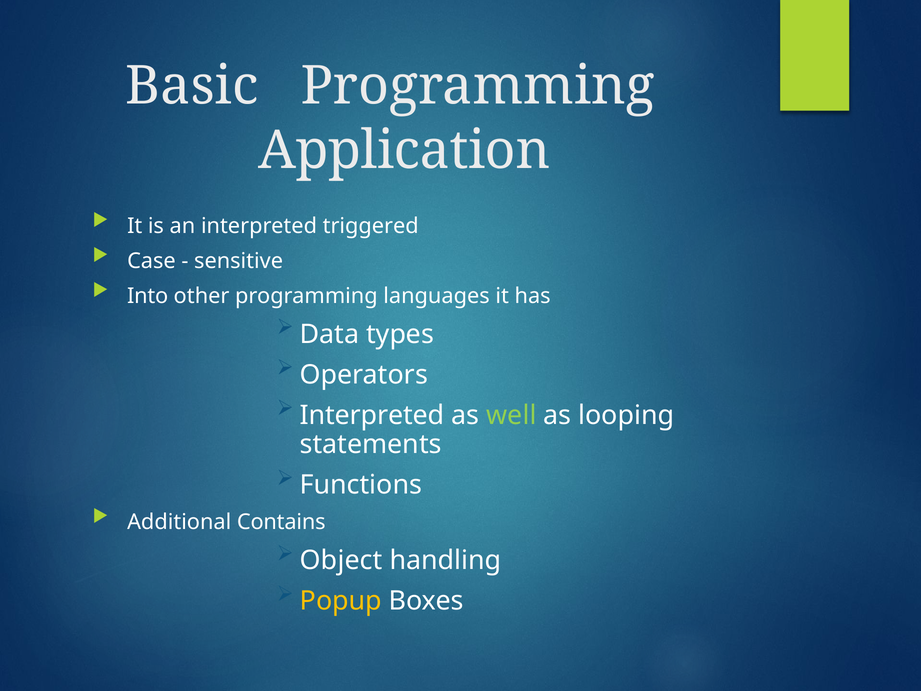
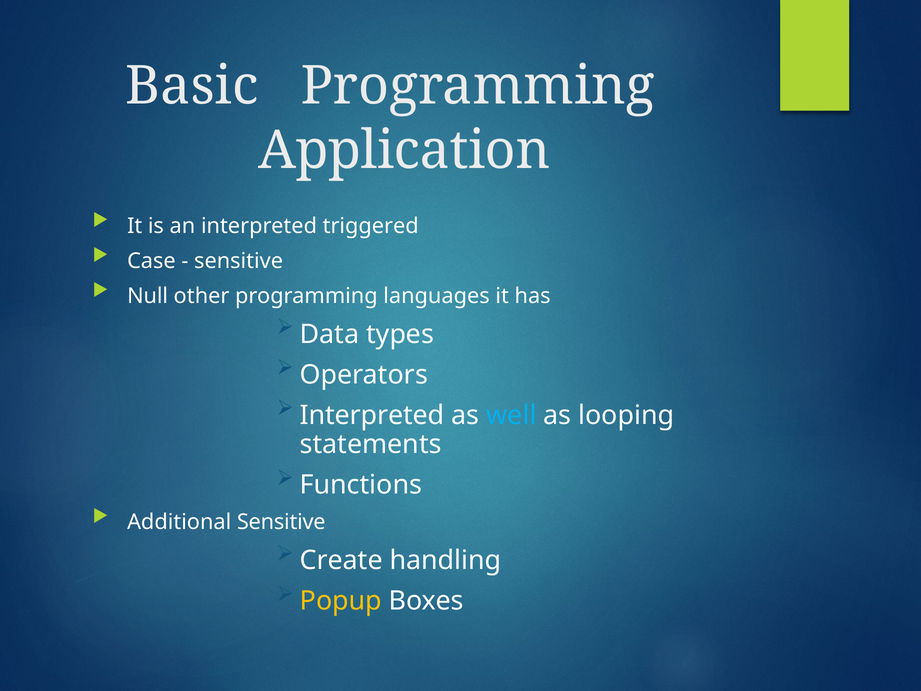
Into: Into -> Null
well colour: light green -> light blue
Additional Contains: Contains -> Sensitive
Object: Object -> Create
